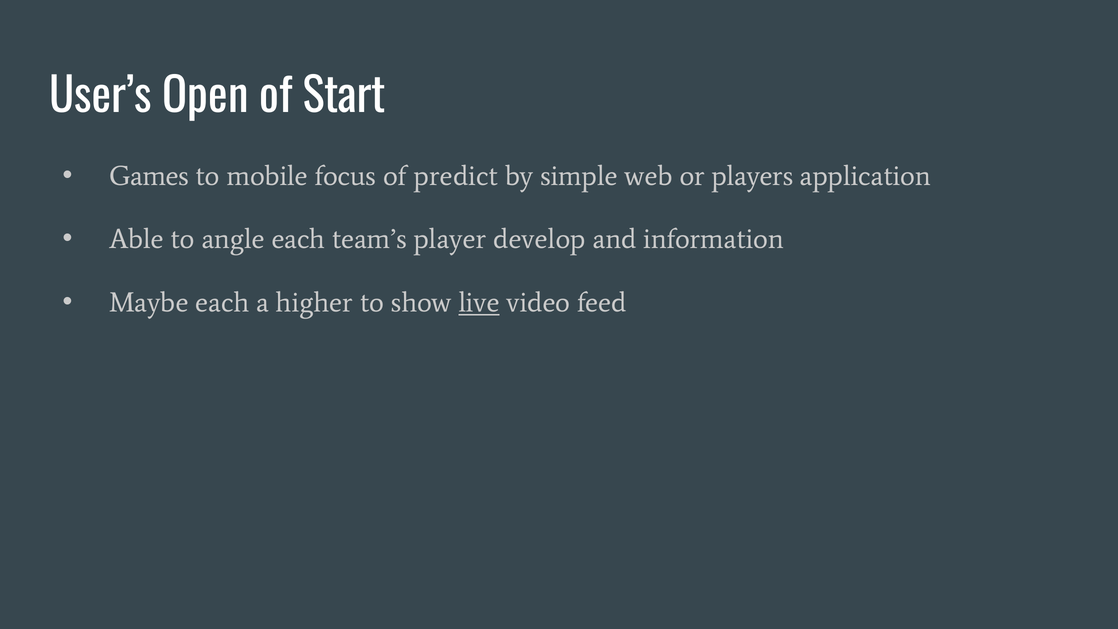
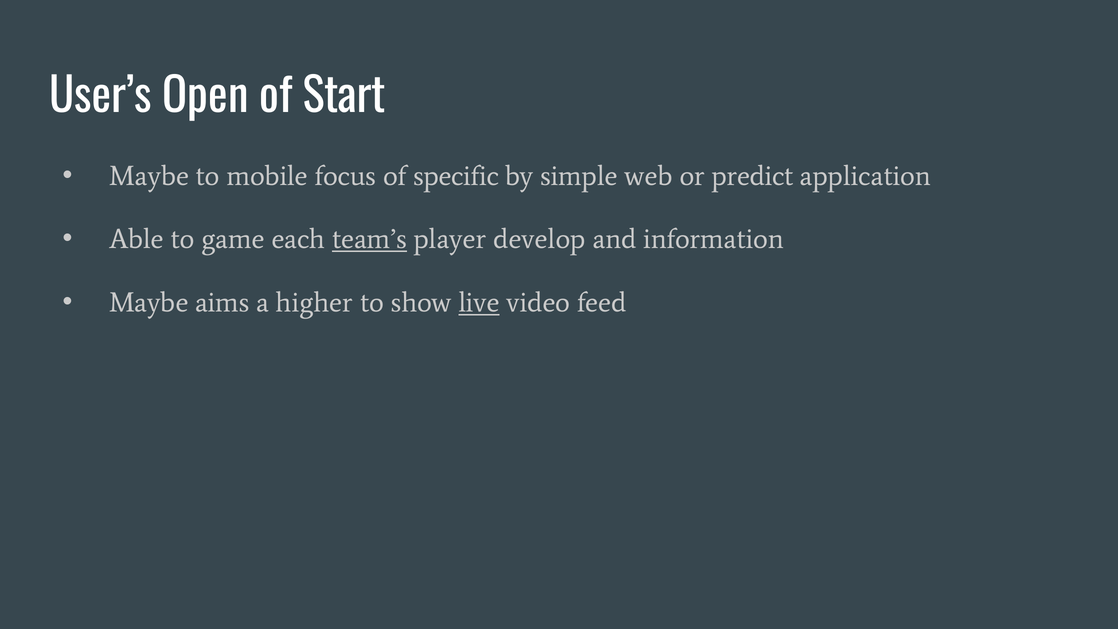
Games at (149, 176): Games -> Maybe
predict: predict -> specific
players: players -> predict
angle: angle -> game
team’s underline: none -> present
Maybe each: each -> aims
